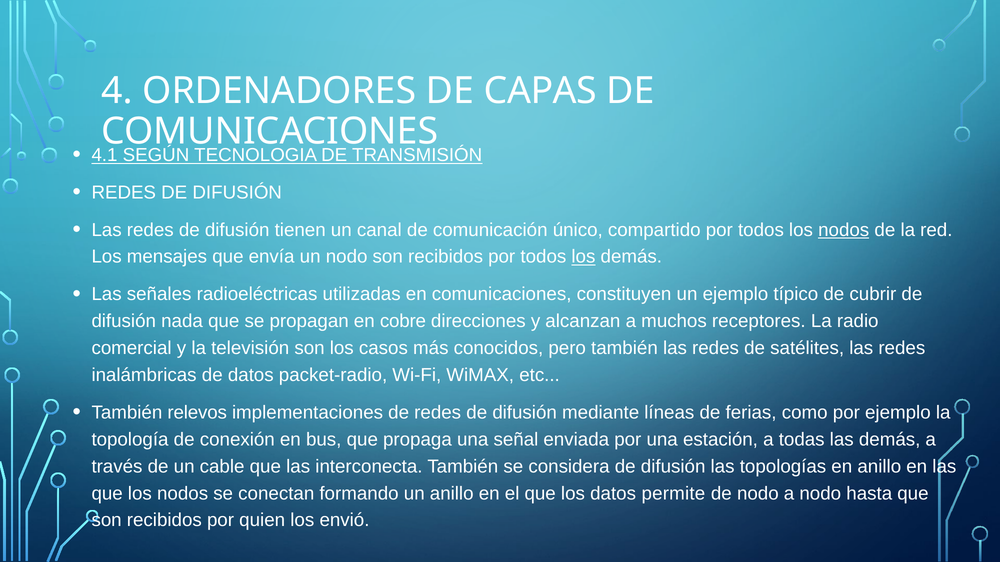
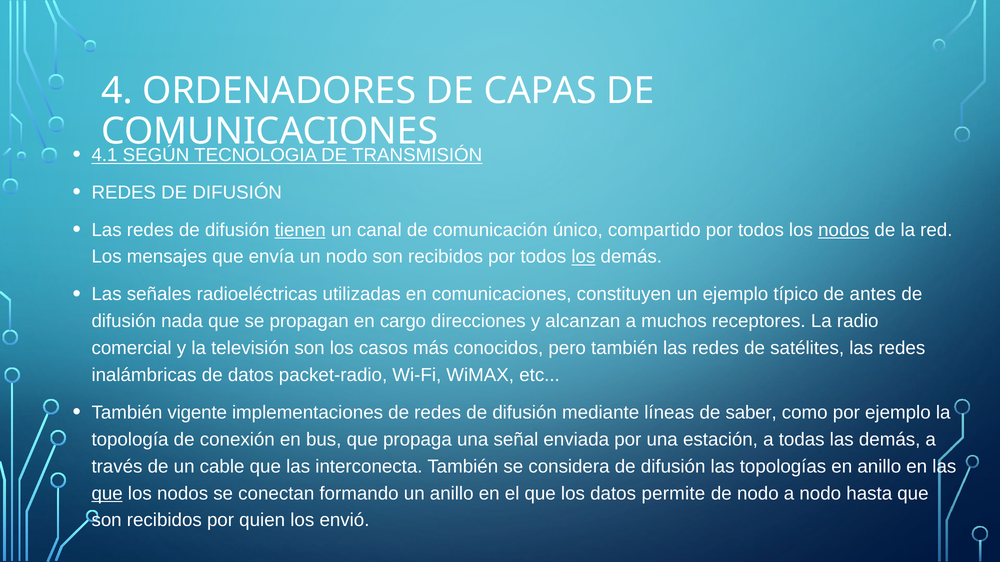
tienen underline: none -> present
cubrir: cubrir -> antes
cobre: cobre -> cargo
relevos: relevos -> vigente
ferias: ferias -> saber
que at (107, 494) underline: none -> present
